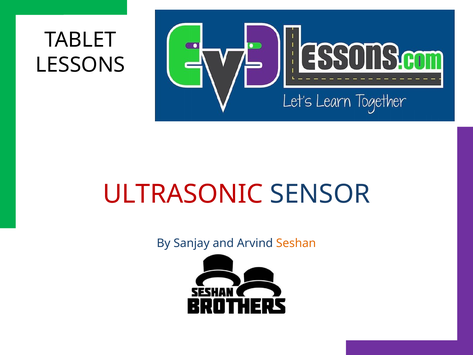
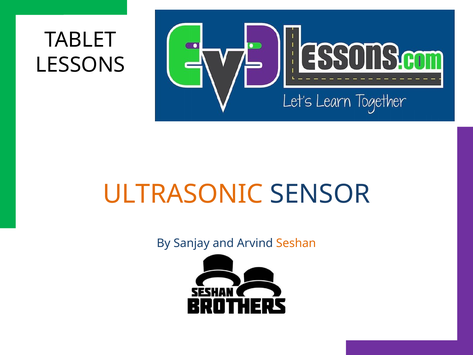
ULTRASONIC colour: red -> orange
